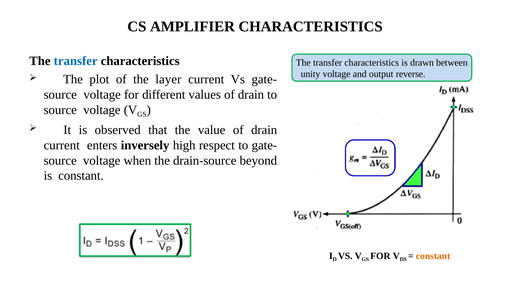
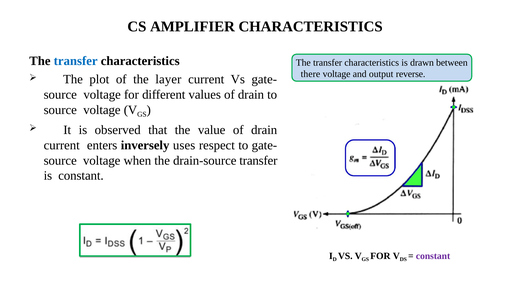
unity: unity -> there
high: high -> uses
drain-source beyond: beyond -> transfer
constant at (433, 256) colour: orange -> purple
